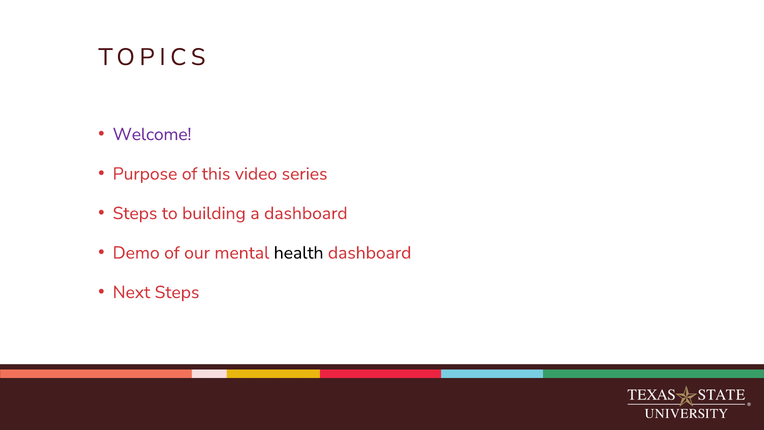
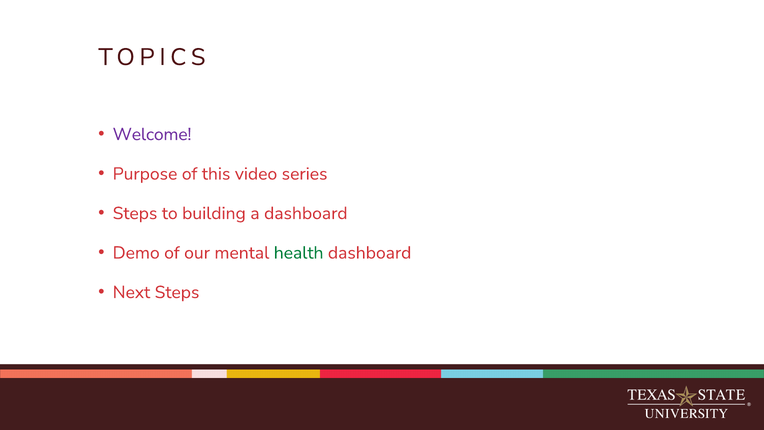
health colour: black -> green
